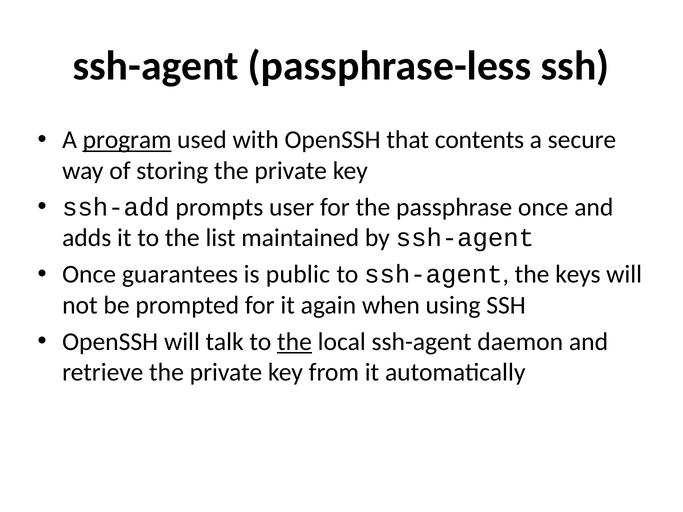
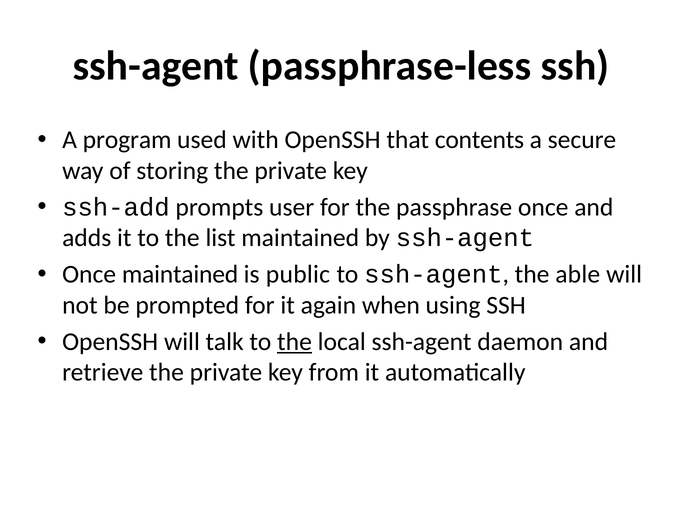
program underline: present -> none
Once guarantees: guarantees -> maintained
keys: keys -> able
